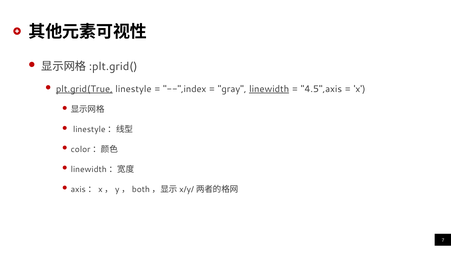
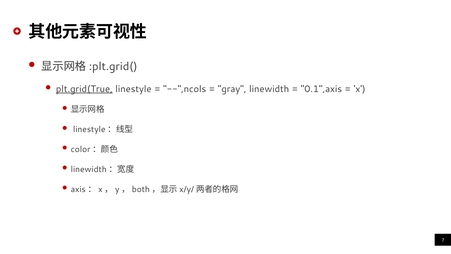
--",index: --",index -> --",ncols
linewidth underline: present -> none
4.5",axis: 4.5",axis -> 0.1",axis
